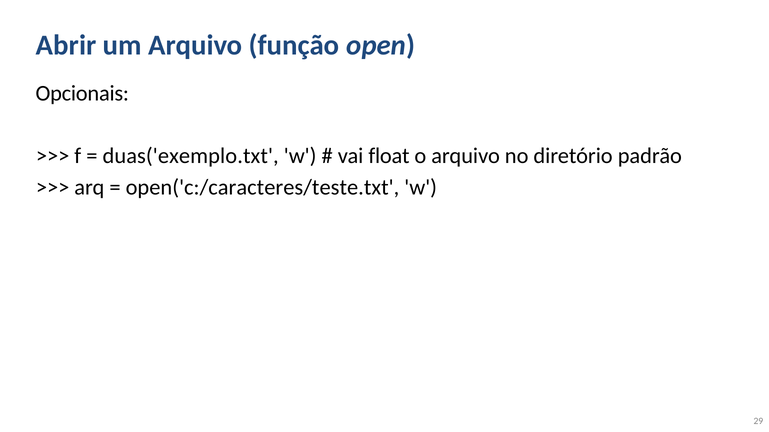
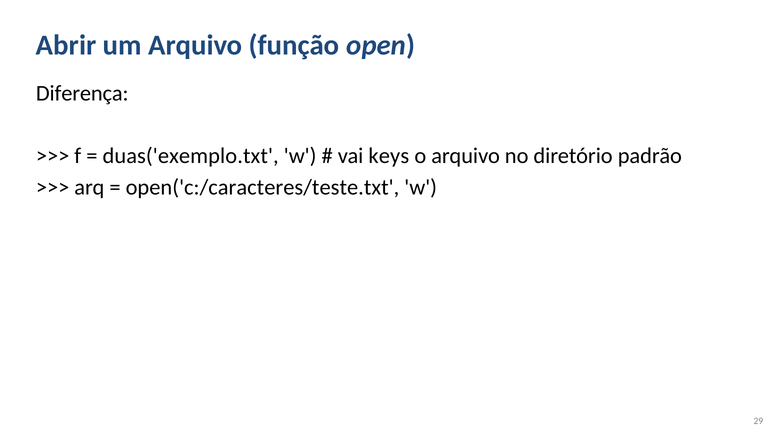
Opcionais: Opcionais -> Diferença
float: float -> keys
